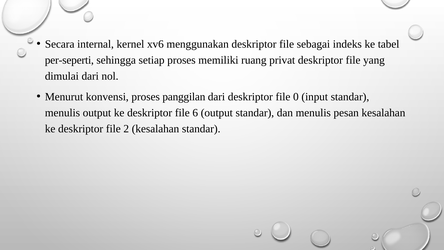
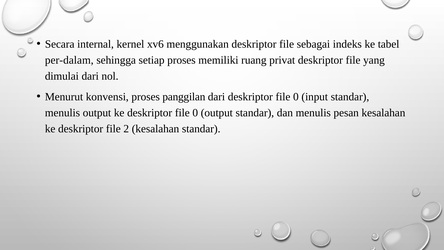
per-seperti: per-seperti -> per-dalam
ke deskriptor file 6: 6 -> 0
